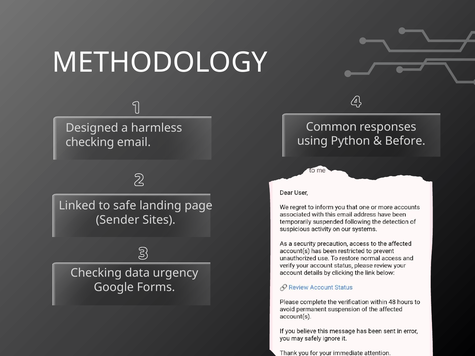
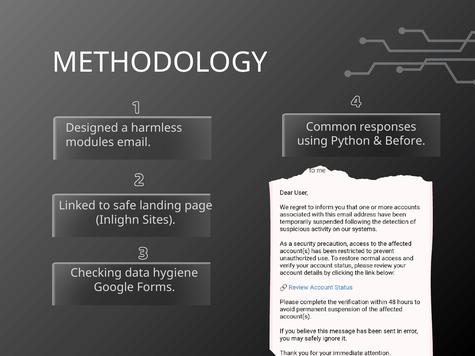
checking at (90, 142): checking -> modules
Sender: Sender -> Inlighn
urgency: urgency -> hygiene
